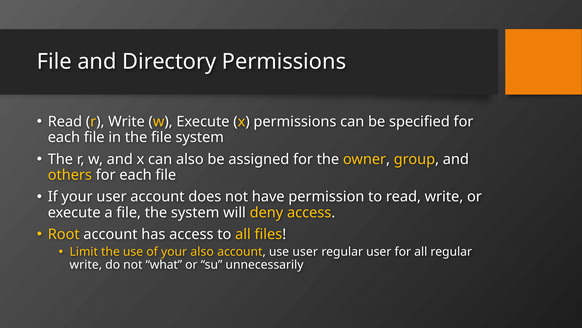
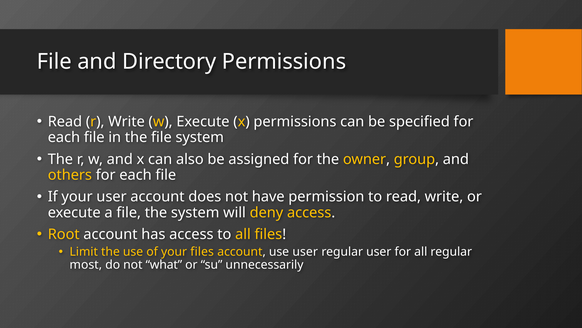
your also: also -> files
write at (86, 264): write -> most
